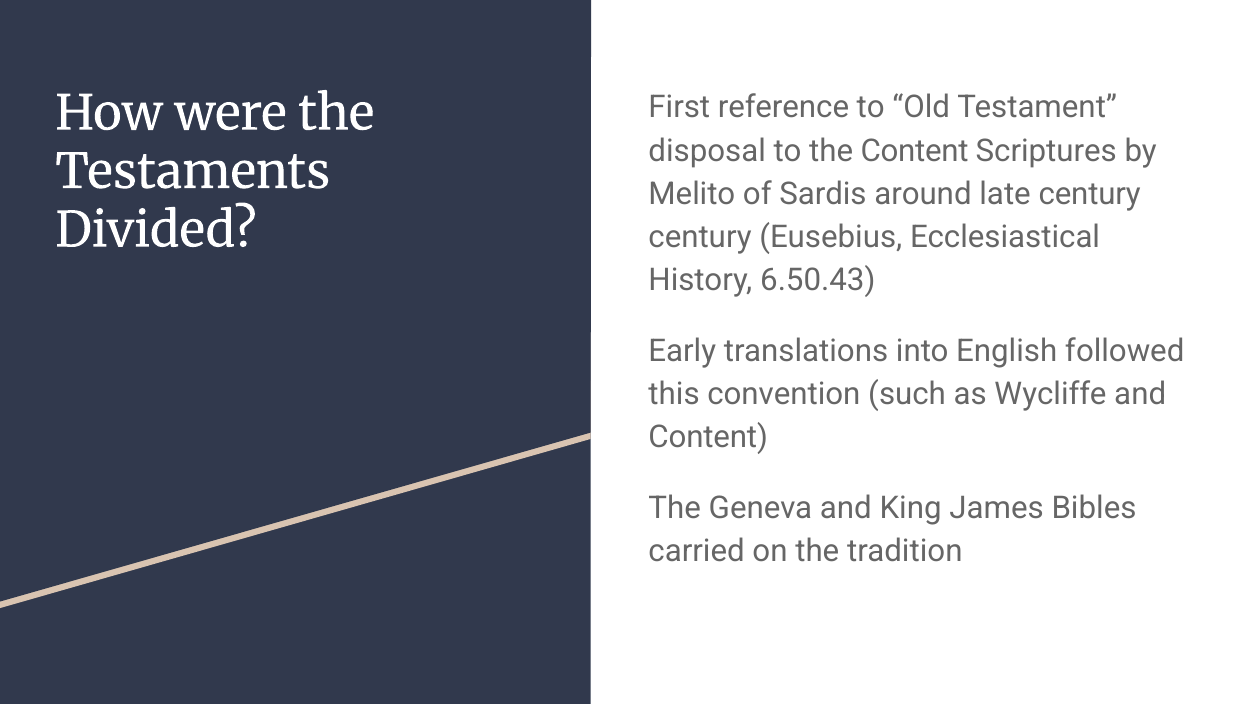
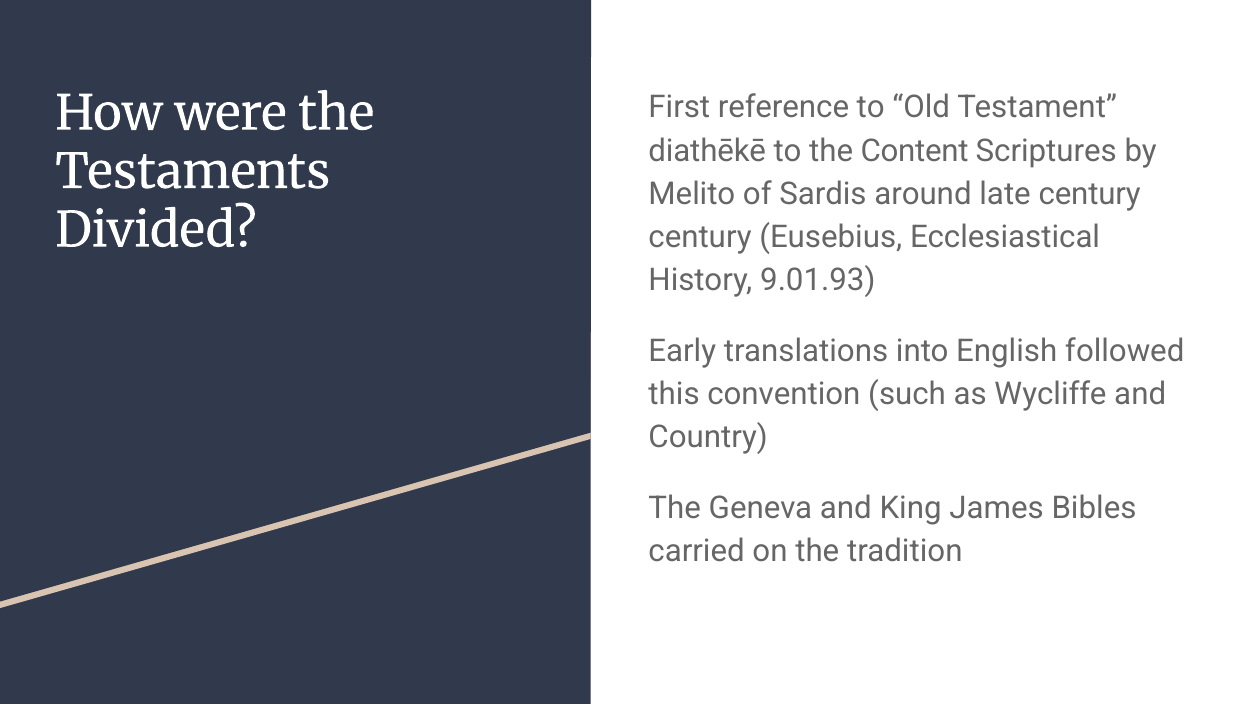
disposal: disposal -> diathēkē
6.50.43: 6.50.43 -> 9.01.93
Content at (708, 438): Content -> Country
